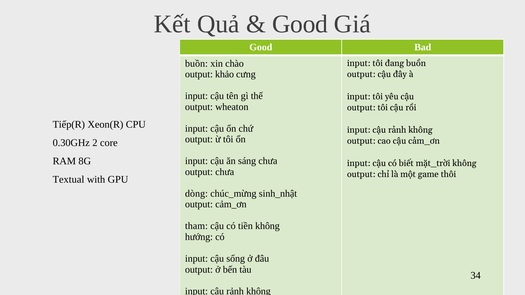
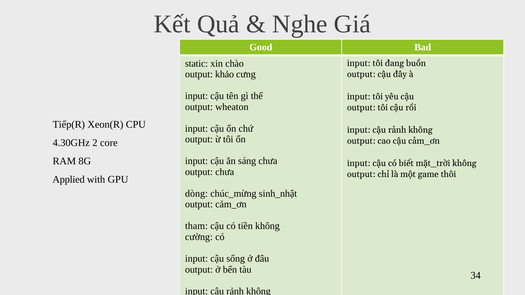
Good at (300, 24): Good -> Nghe
buồn at (196, 64): buồn -> static
0.30GHz: 0.30GHz -> 4.30GHz
Textual: Textual -> Applied
hướng: hướng -> cường
